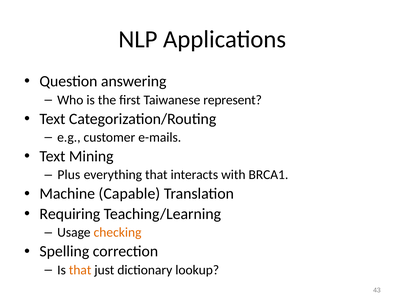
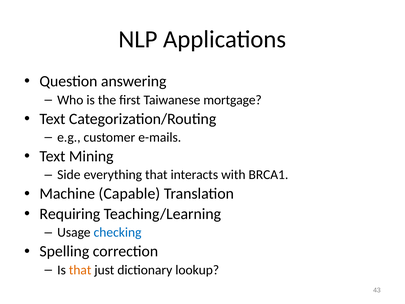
represent: represent -> mortgage
Plus: Plus -> Side
checking colour: orange -> blue
